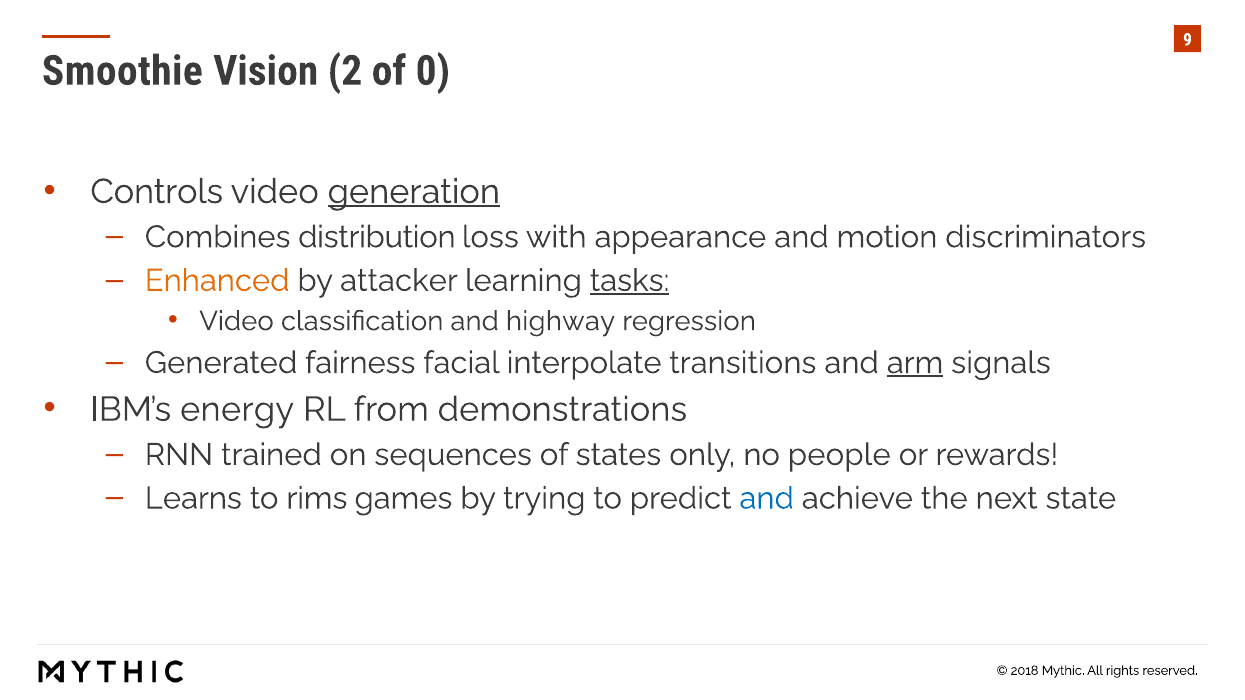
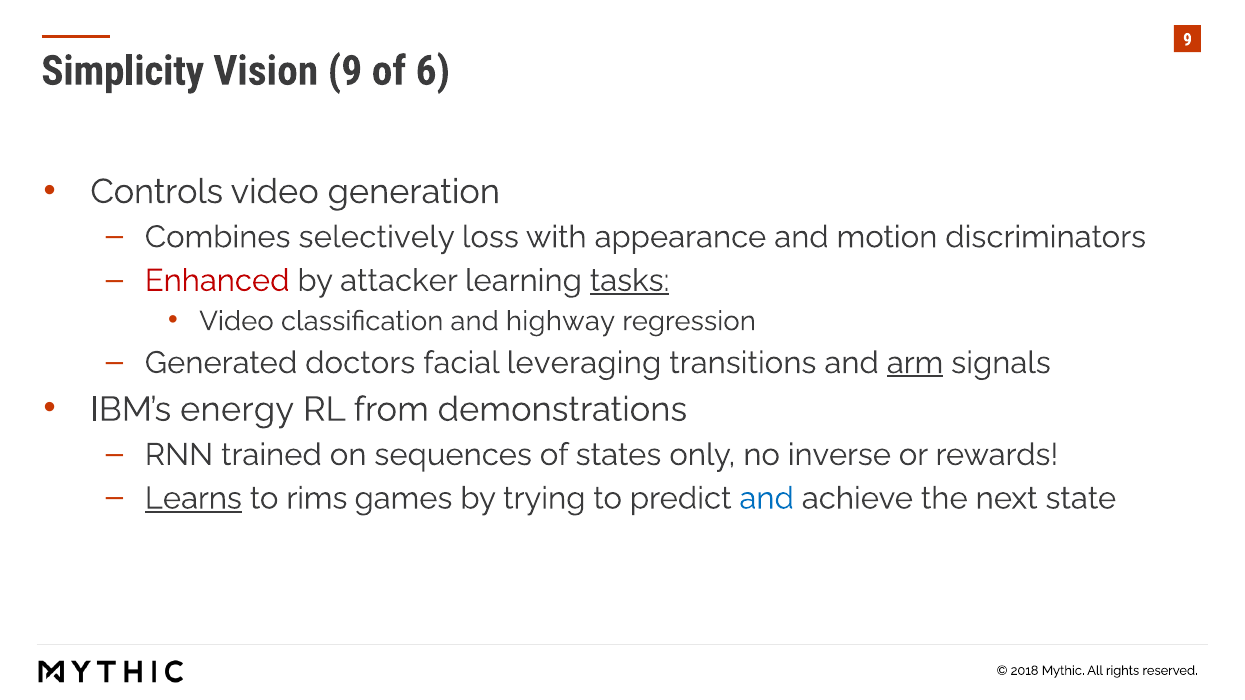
Smoothie: Smoothie -> Simplicity
Vision 2: 2 -> 9
0: 0 -> 6
generation underline: present -> none
distribution: distribution -> selectively
Enhanced colour: orange -> red
fairness: fairness -> doctors
interpolate: interpolate -> leveraging
people: people -> inverse
Learns underline: none -> present
